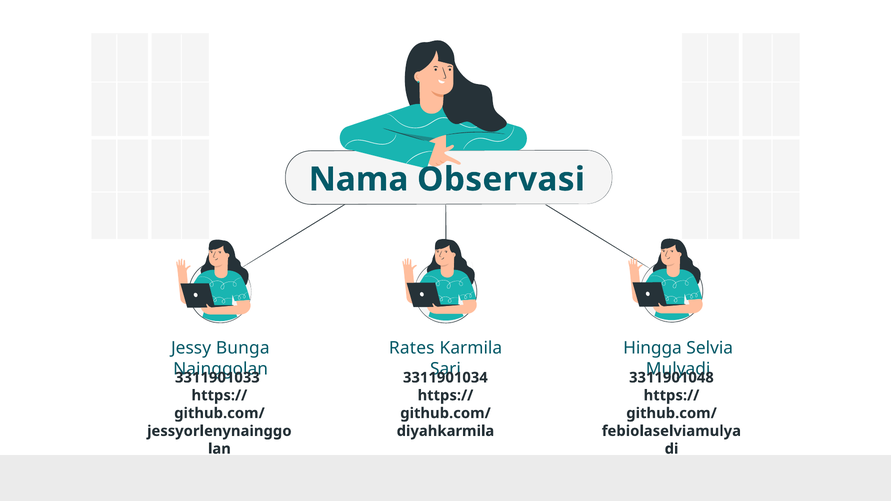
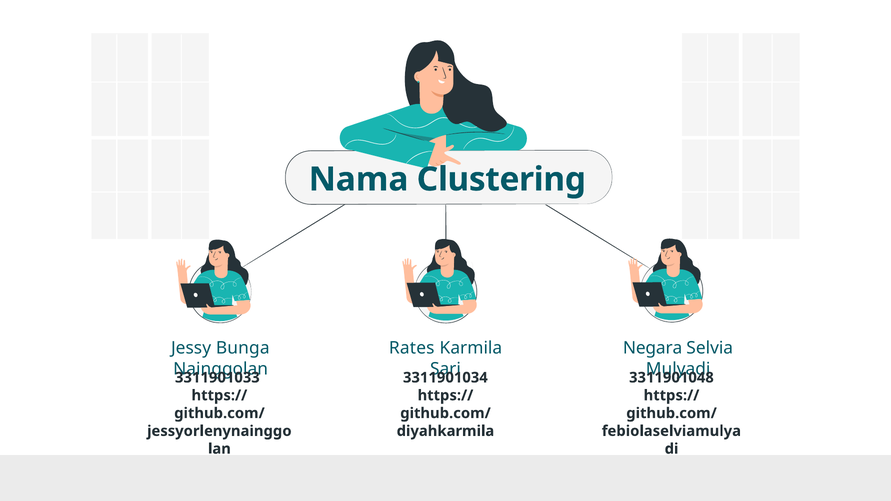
Observasi: Observasi -> Clustering
Hingga: Hingga -> Negara
